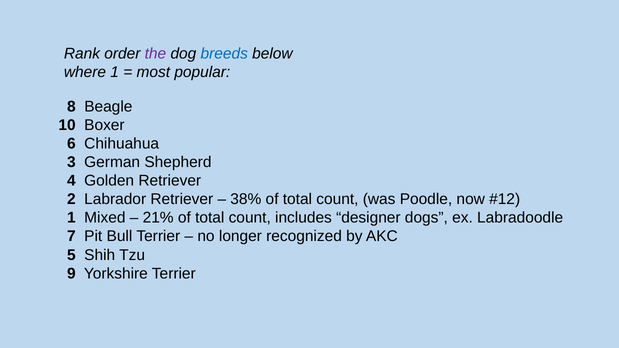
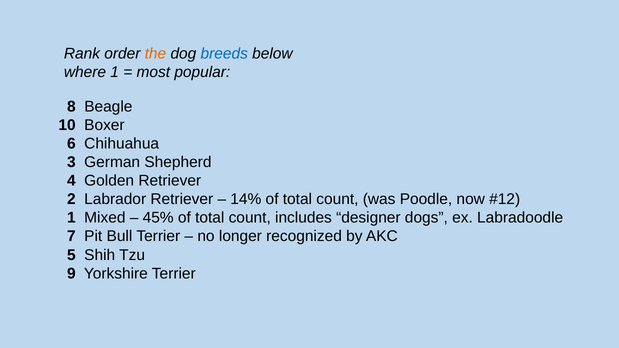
the colour: purple -> orange
38%: 38% -> 14%
21%: 21% -> 45%
